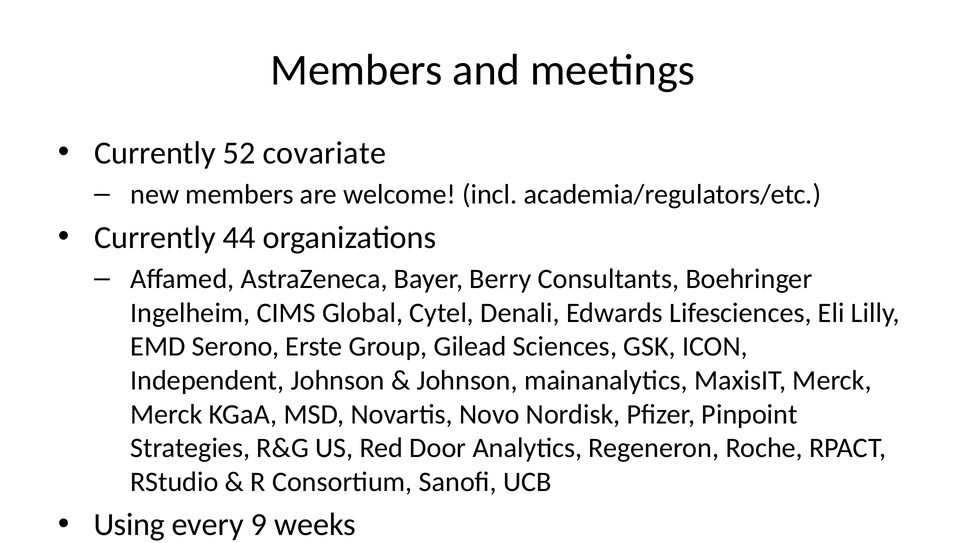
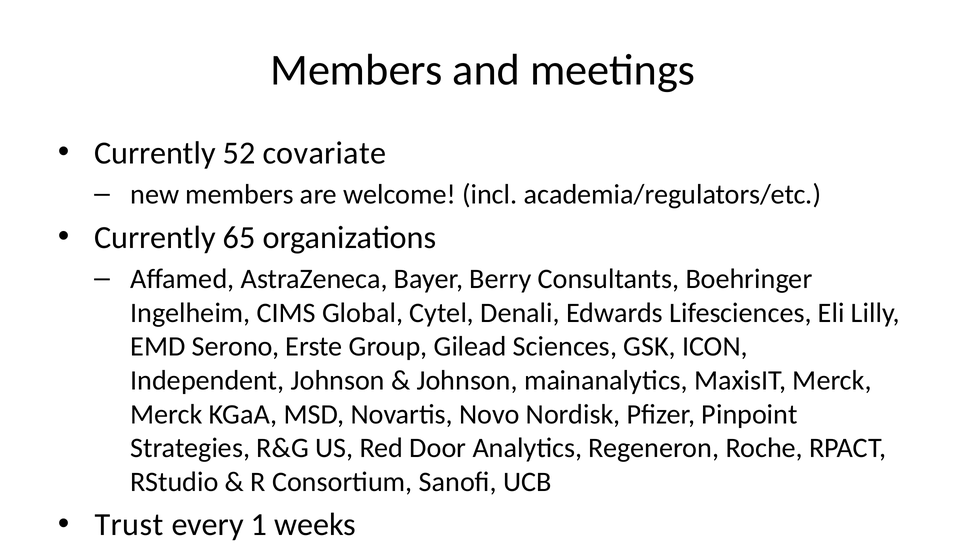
44: 44 -> 65
Using: Using -> Trust
9: 9 -> 1
